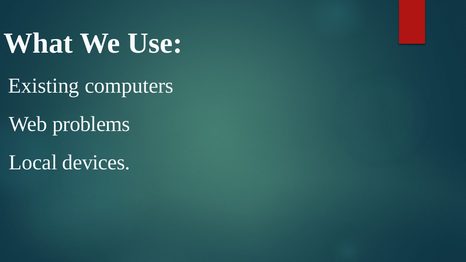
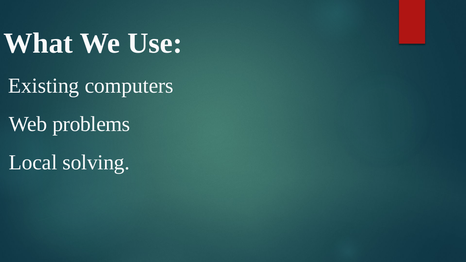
devices: devices -> solving
